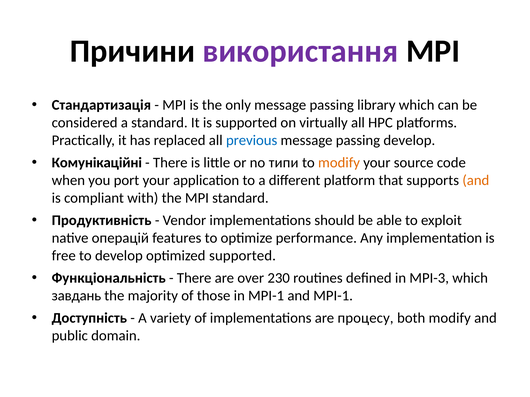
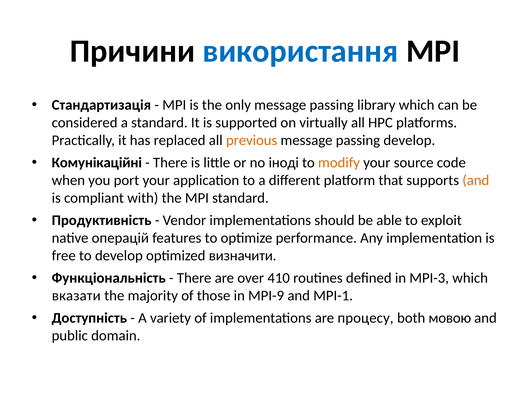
використання colour: purple -> blue
previous colour: blue -> orange
типи: типи -> іноді
optimized supported: supported -> визначити
230: 230 -> 410
завдань: завдань -> вказати
in MPI-1: MPI-1 -> MPI-9
both modify: modify -> мовою
